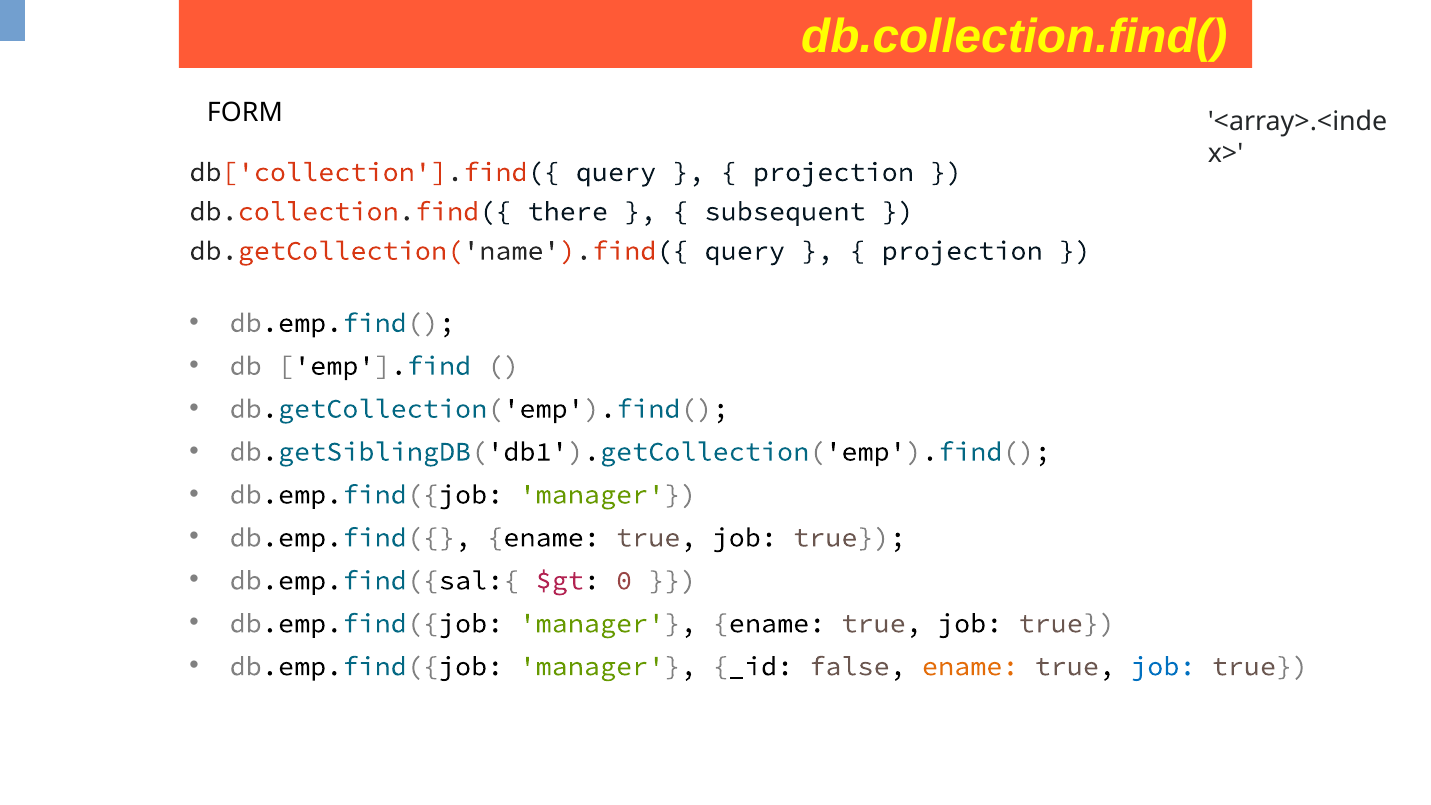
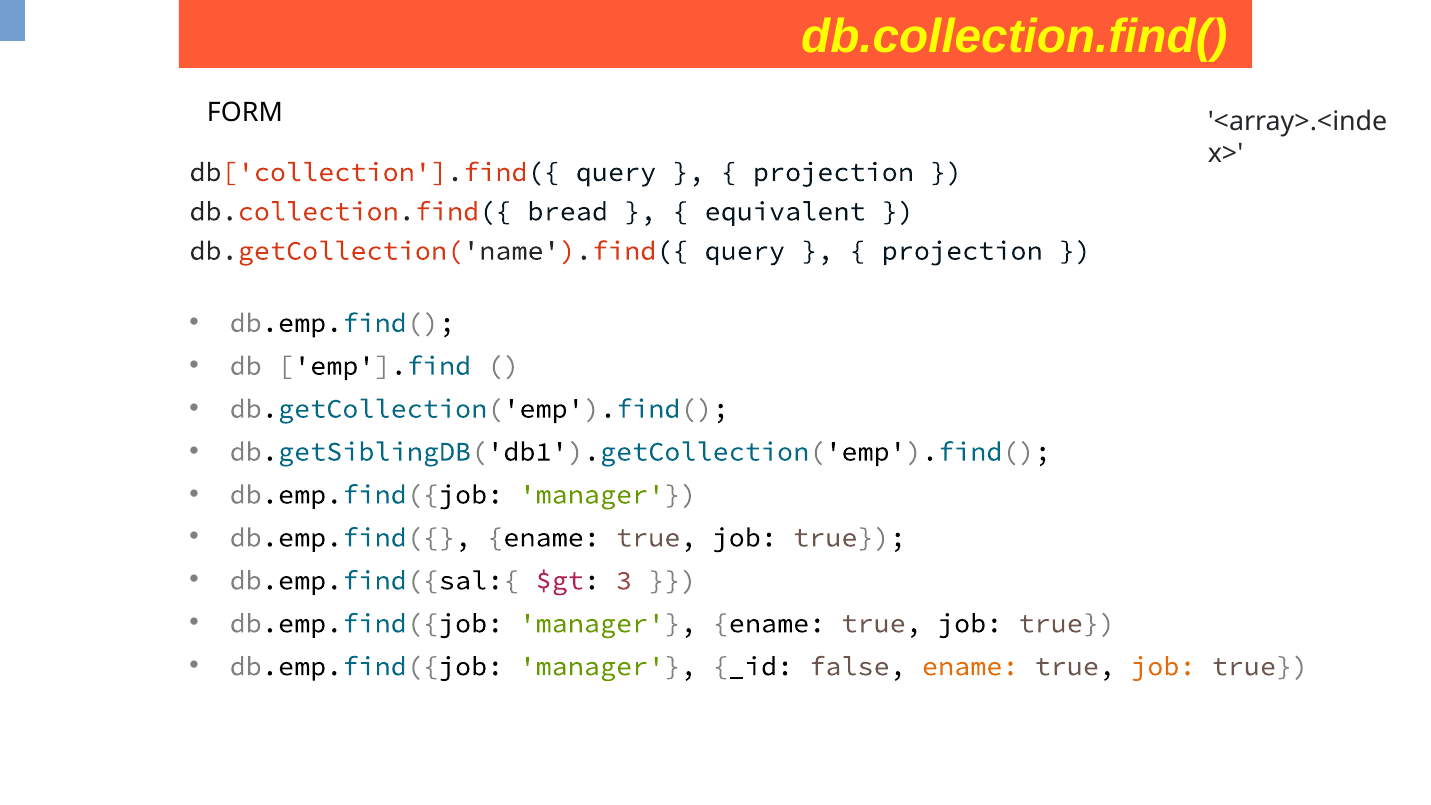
there: there -> bread
subsequent: subsequent -> equivalent
0: 0 -> 3
job at (1163, 666) colour: blue -> orange
